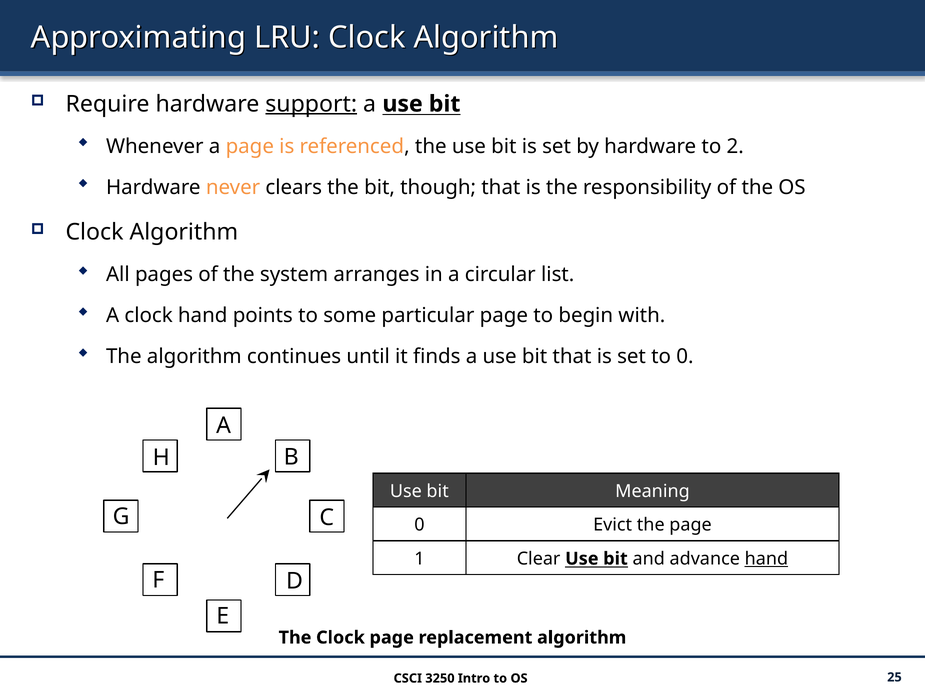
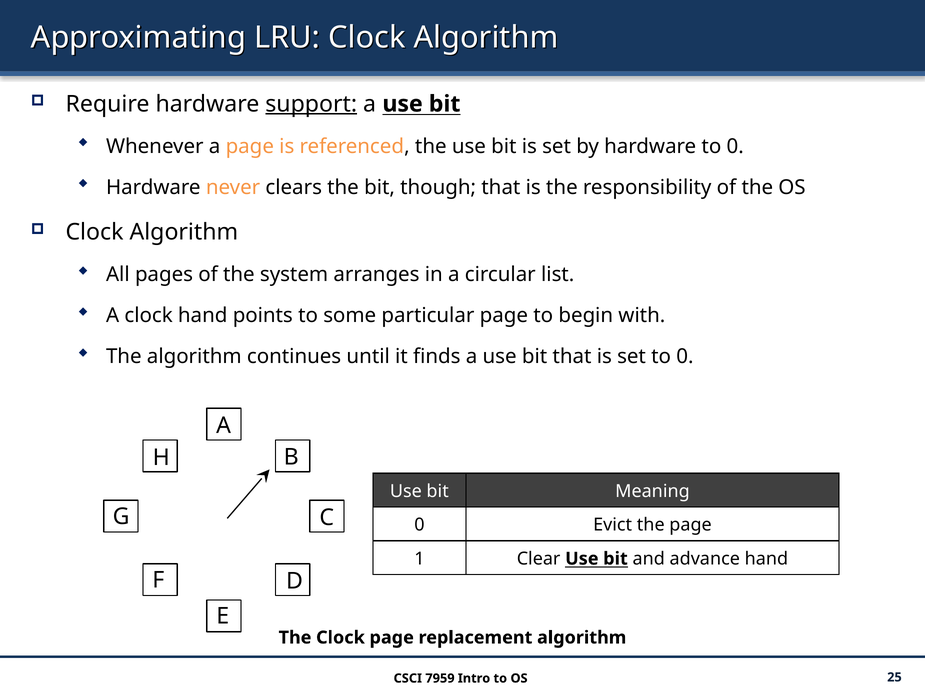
hardware to 2: 2 -> 0
hand at (766, 559) underline: present -> none
3250: 3250 -> 7959
